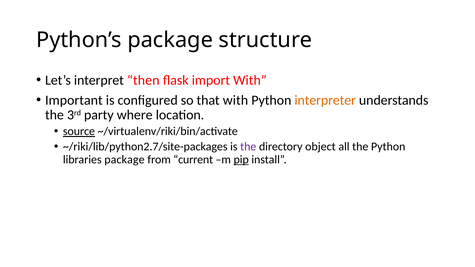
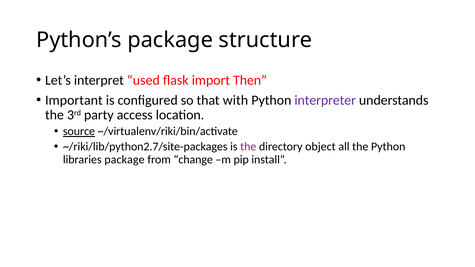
then: then -> used
import With: With -> Then
interpreter colour: orange -> purple
where: where -> access
current: current -> change
pip underline: present -> none
